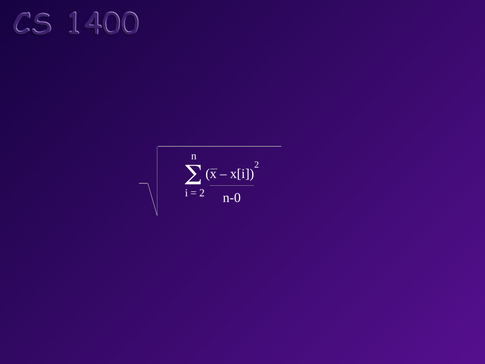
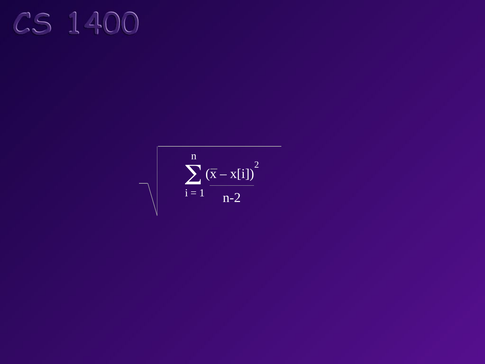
2 at (202, 193): 2 -> 1
n-0: n-0 -> n-2
